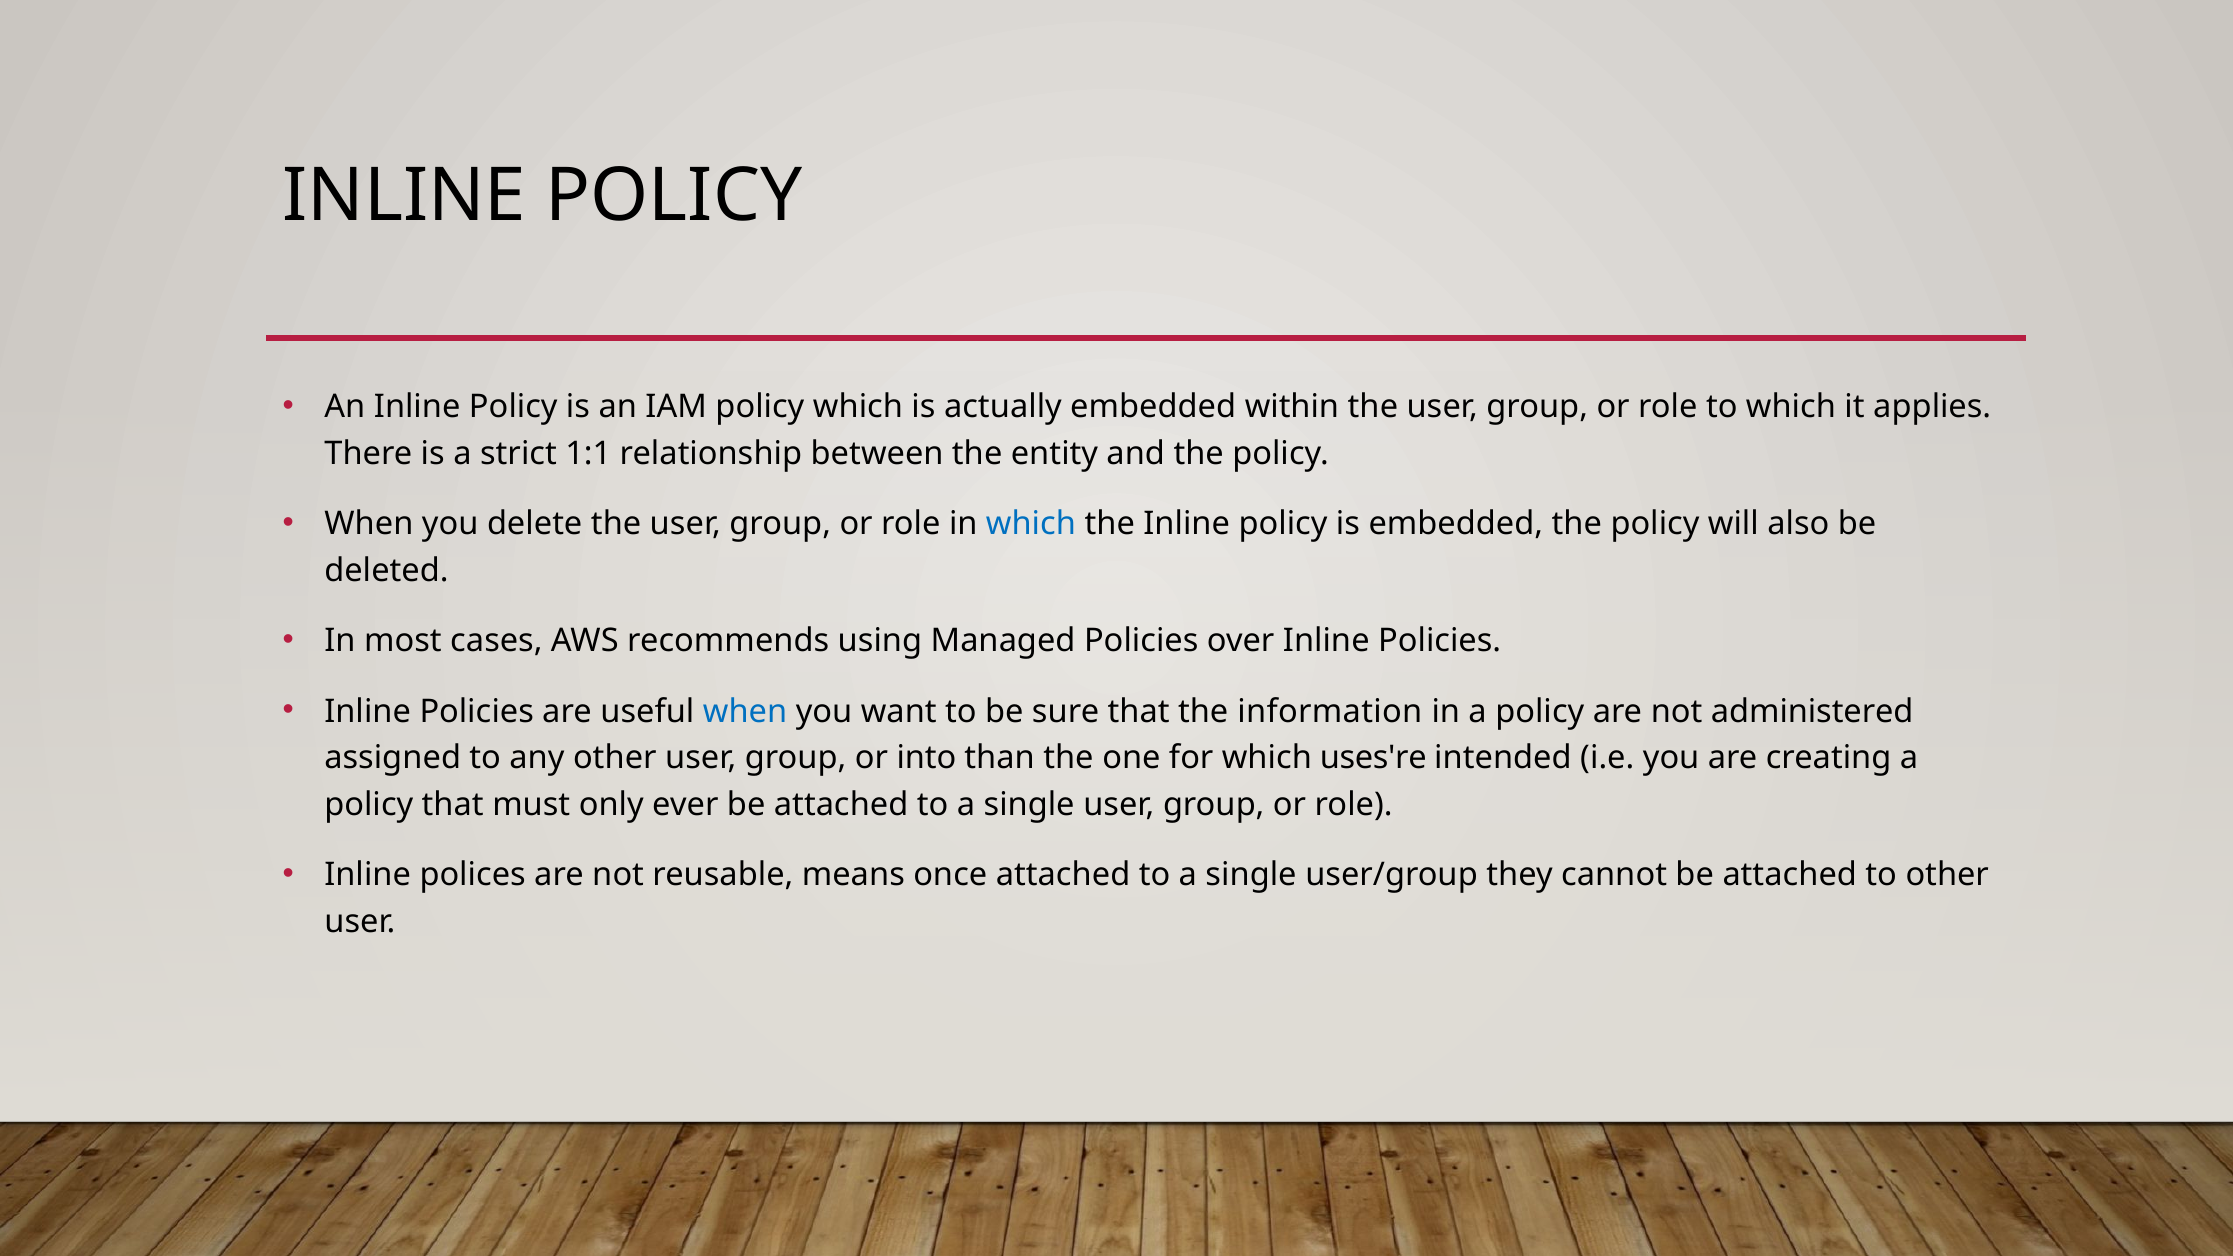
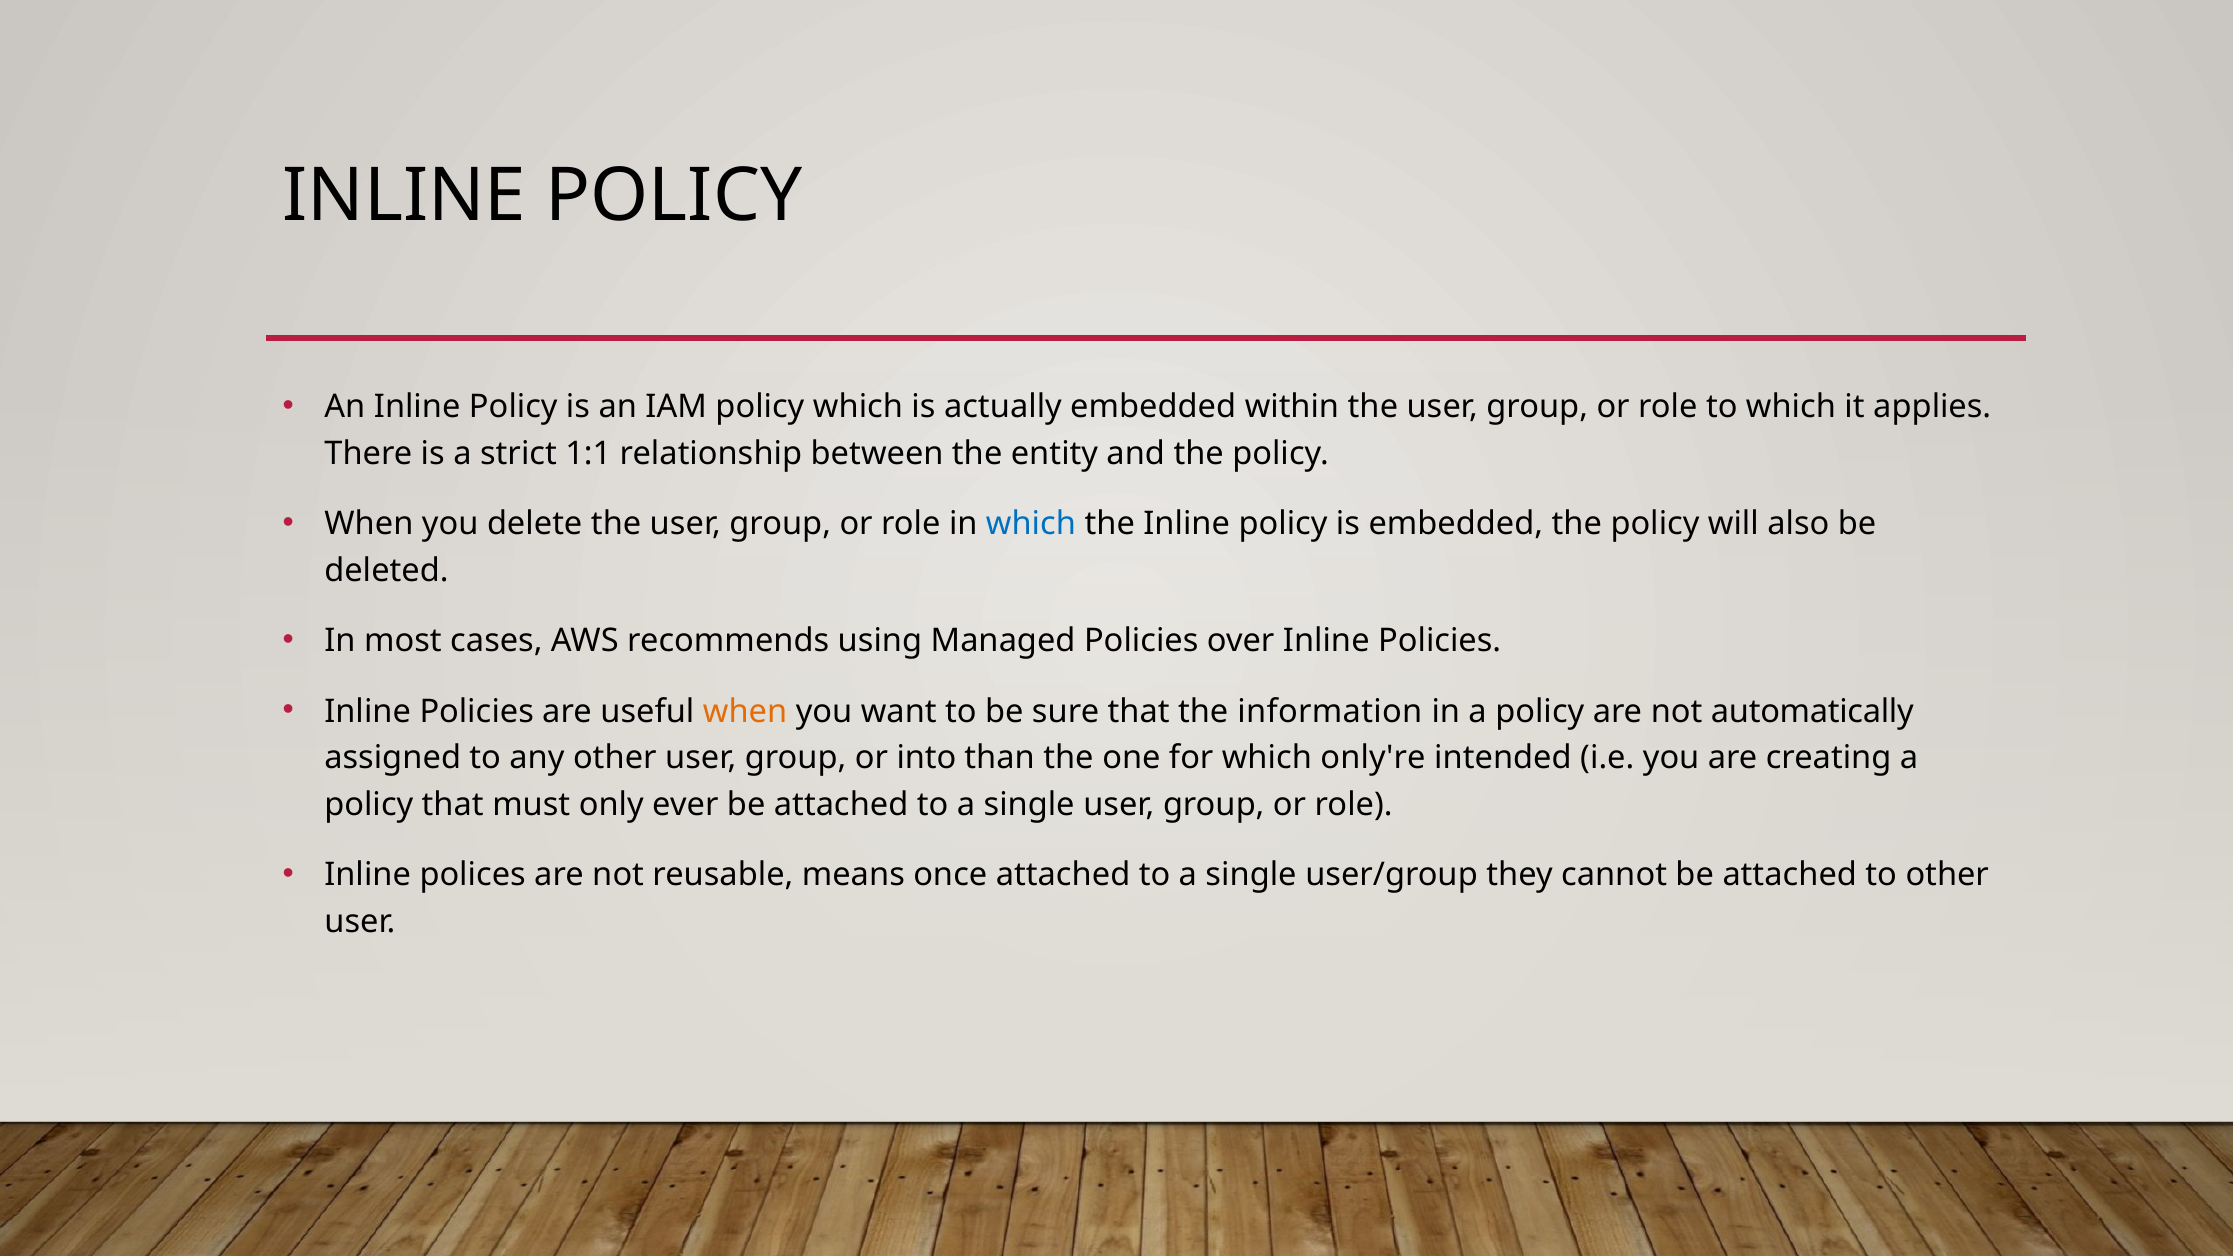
when at (745, 711) colour: blue -> orange
administered: administered -> automatically
uses're: uses're -> only're
